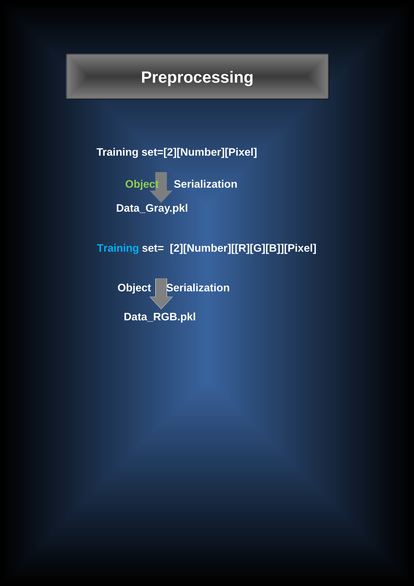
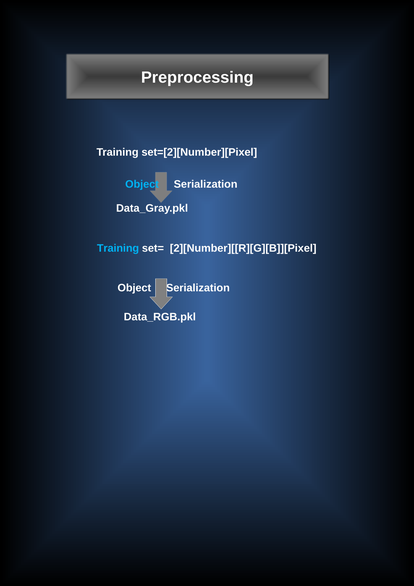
Object at (142, 184) colour: light green -> light blue
